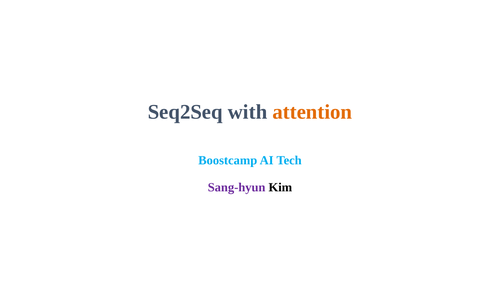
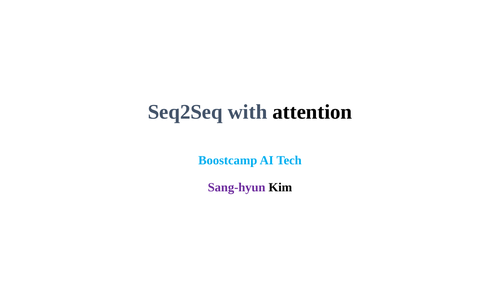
attention colour: orange -> black
